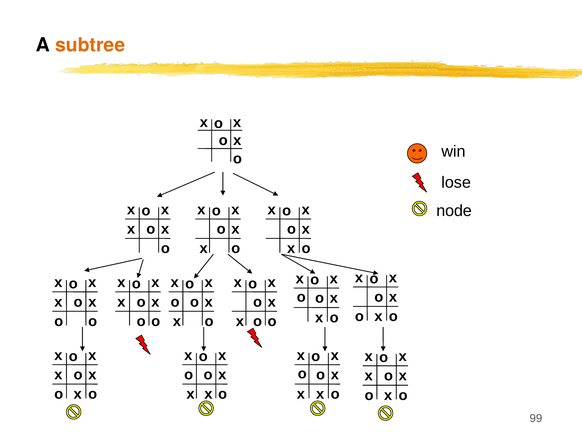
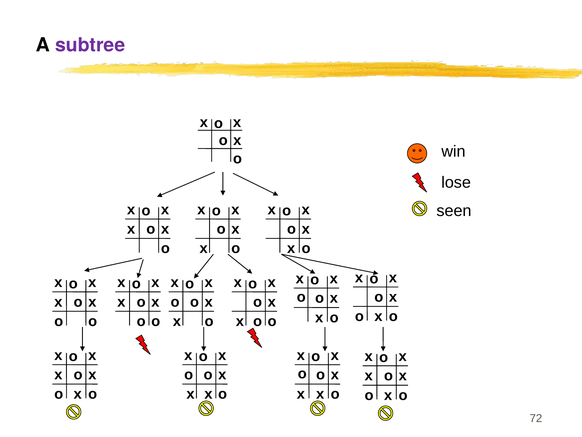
subtree colour: orange -> purple
node: node -> seen
99: 99 -> 72
